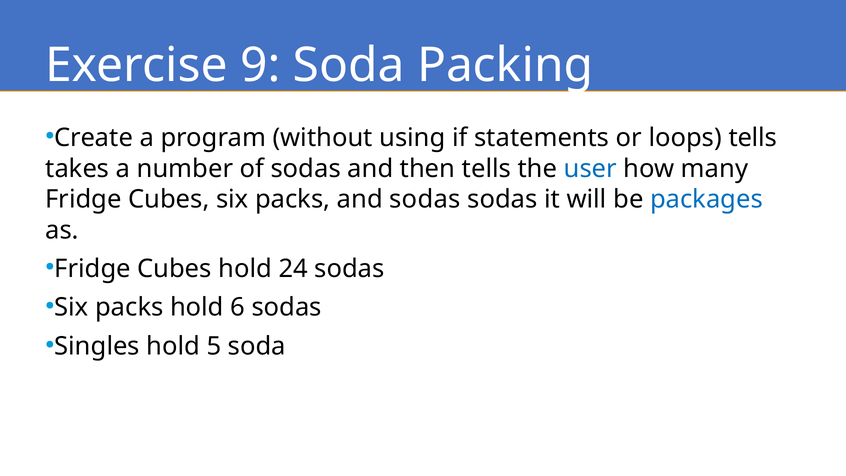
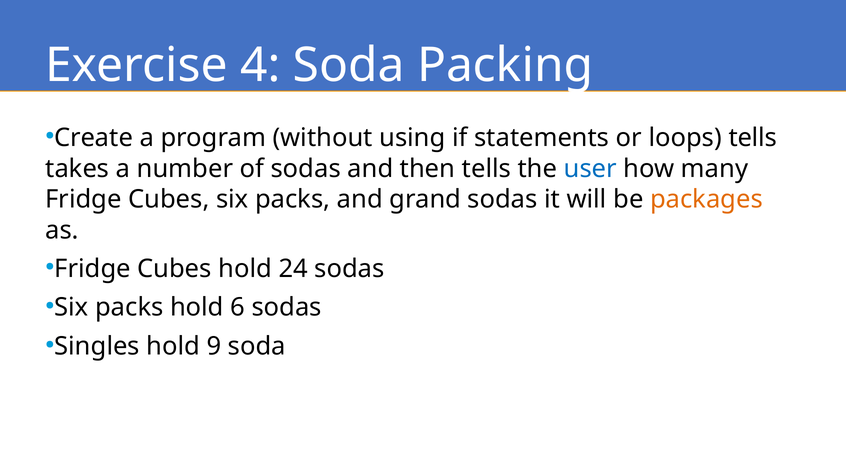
9: 9 -> 4
and sodas: sodas -> grand
packages colour: blue -> orange
5: 5 -> 9
